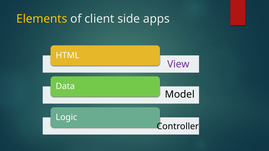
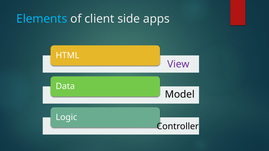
Elements colour: yellow -> light blue
